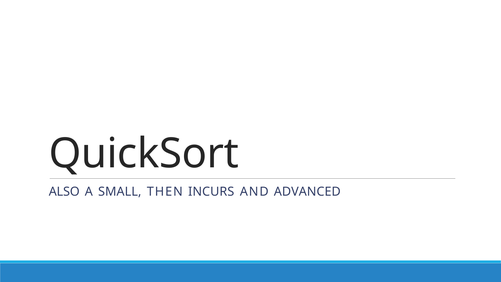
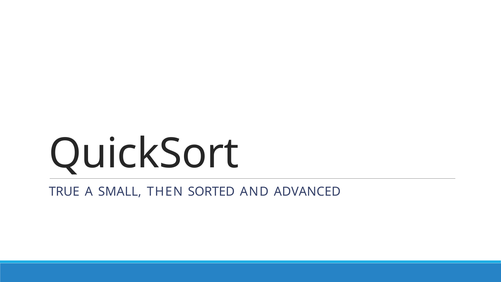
ALSO: ALSO -> TRUE
INCURS: INCURS -> SORTED
